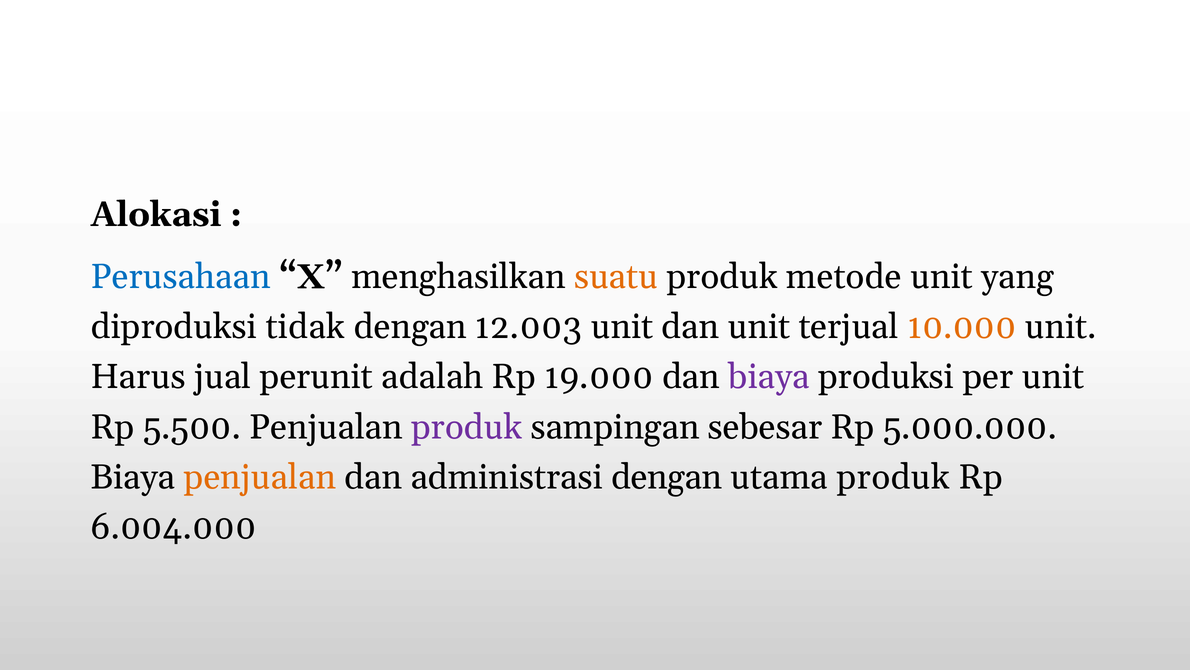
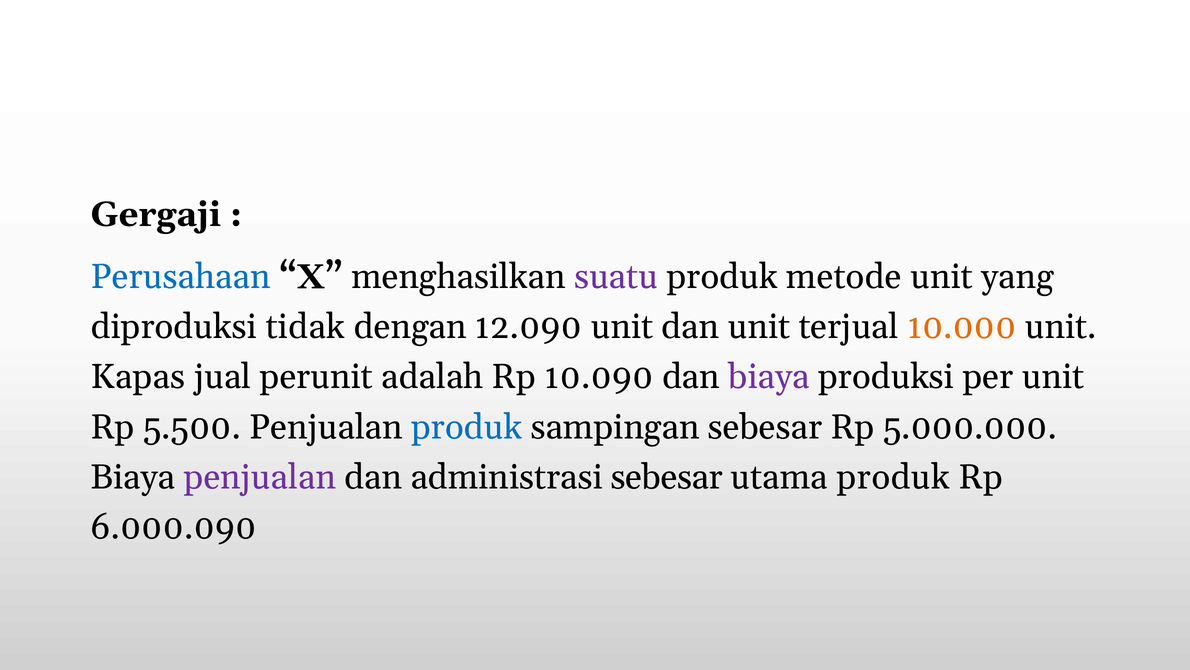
Alokasi: Alokasi -> Gergaji
suatu colour: orange -> purple
12.003: 12.003 -> 12.090
Harus: Harus -> Kapas
19.000: 19.000 -> 10.090
produk at (467, 427) colour: purple -> blue
penjualan at (260, 477) colour: orange -> purple
administrasi dengan: dengan -> sebesar
6.004.000: 6.004.000 -> 6.000.090
